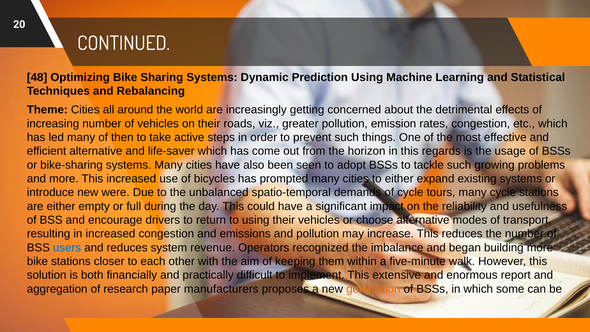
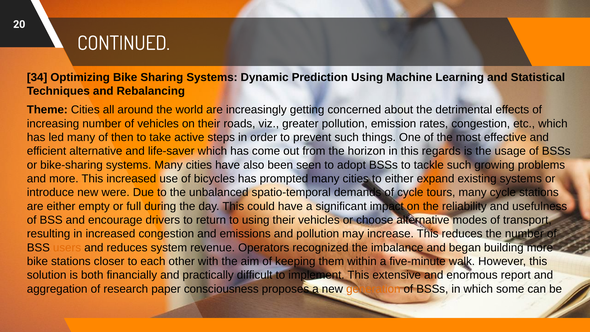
48: 48 -> 34
users colour: blue -> orange
manufacturers: manufacturers -> consciousness
